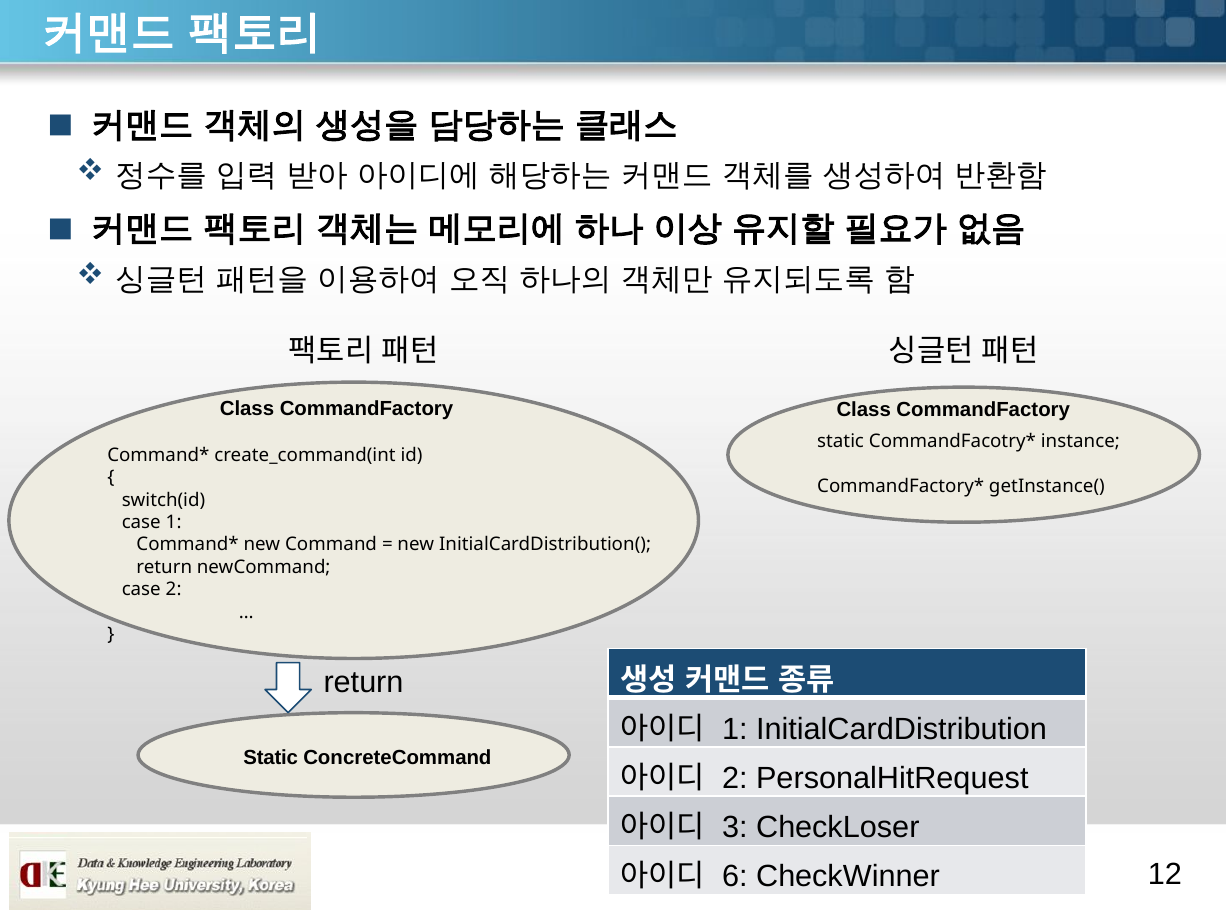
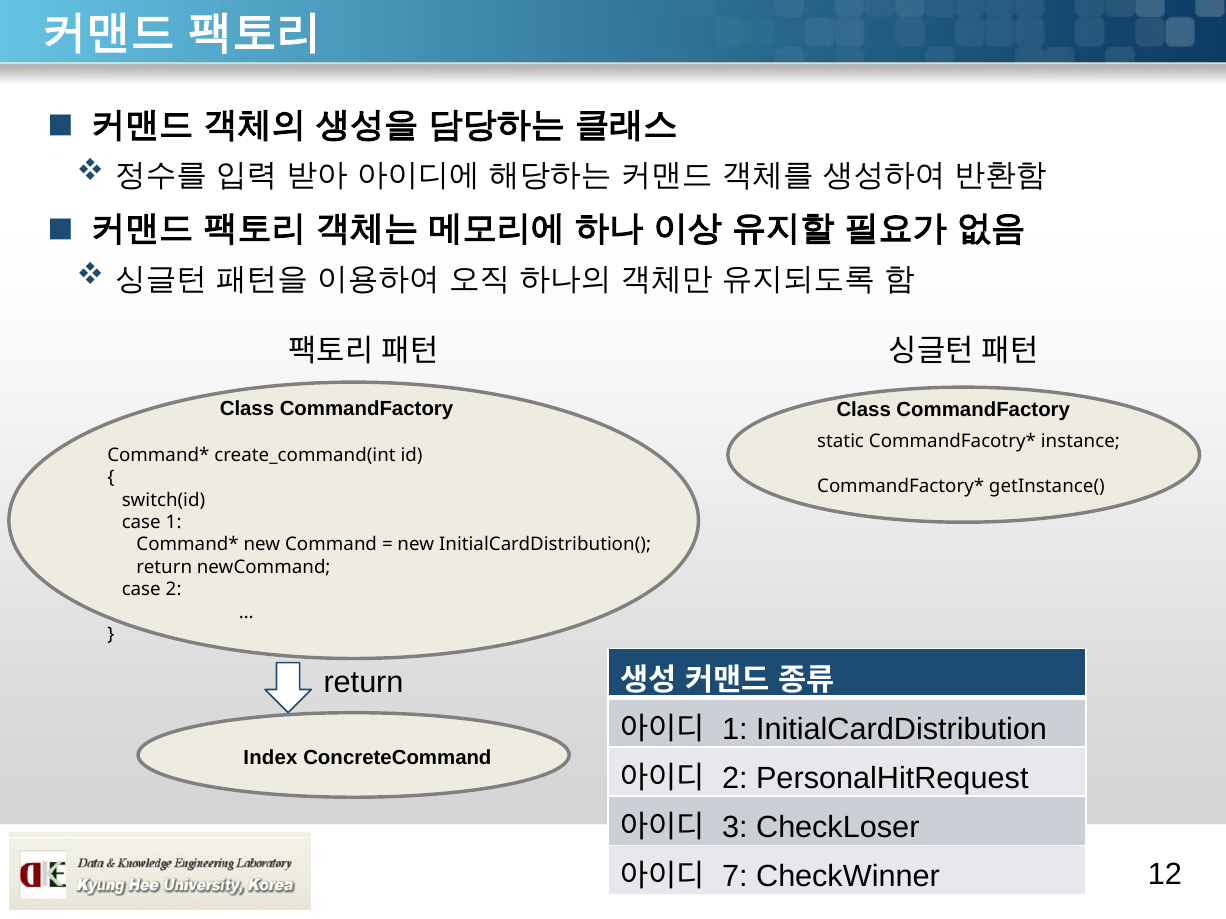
Static at (271, 758): Static -> Index
6: 6 -> 7
